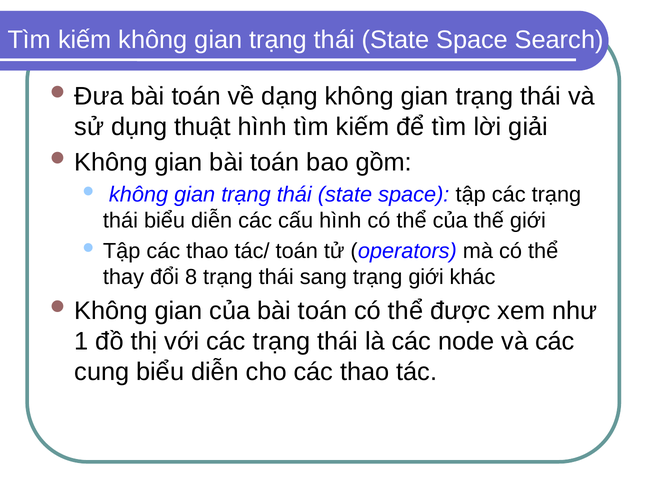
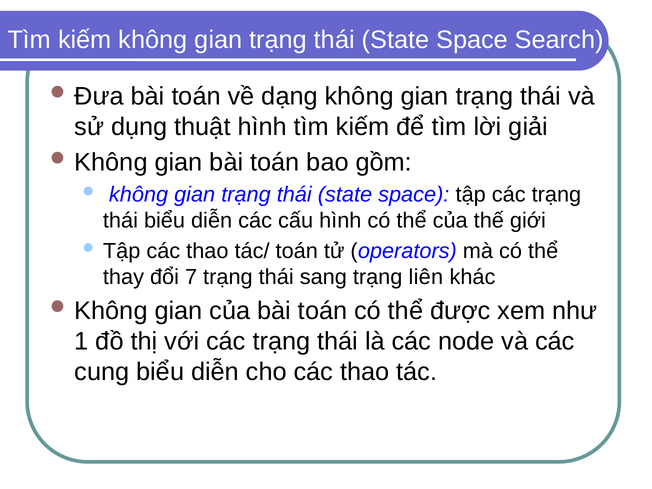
8: 8 -> 7
trạng giới: giới -> liên
